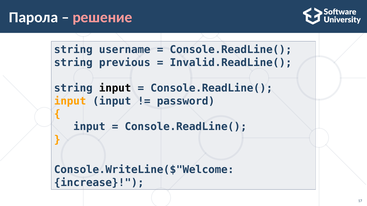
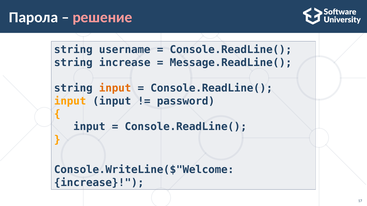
string previous: previous -> increase
Invalid.ReadLine(: Invalid.ReadLine( -> Message.ReadLine(
input at (115, 88) colour: black -> orange
